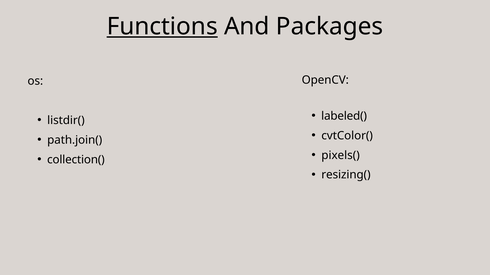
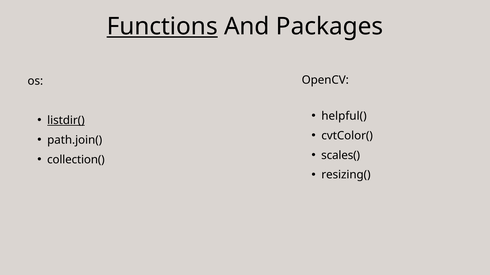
labeled(: labeled( -> helpful(
listdir( underline: none -> present
pixels(: pixels( -> scales(
